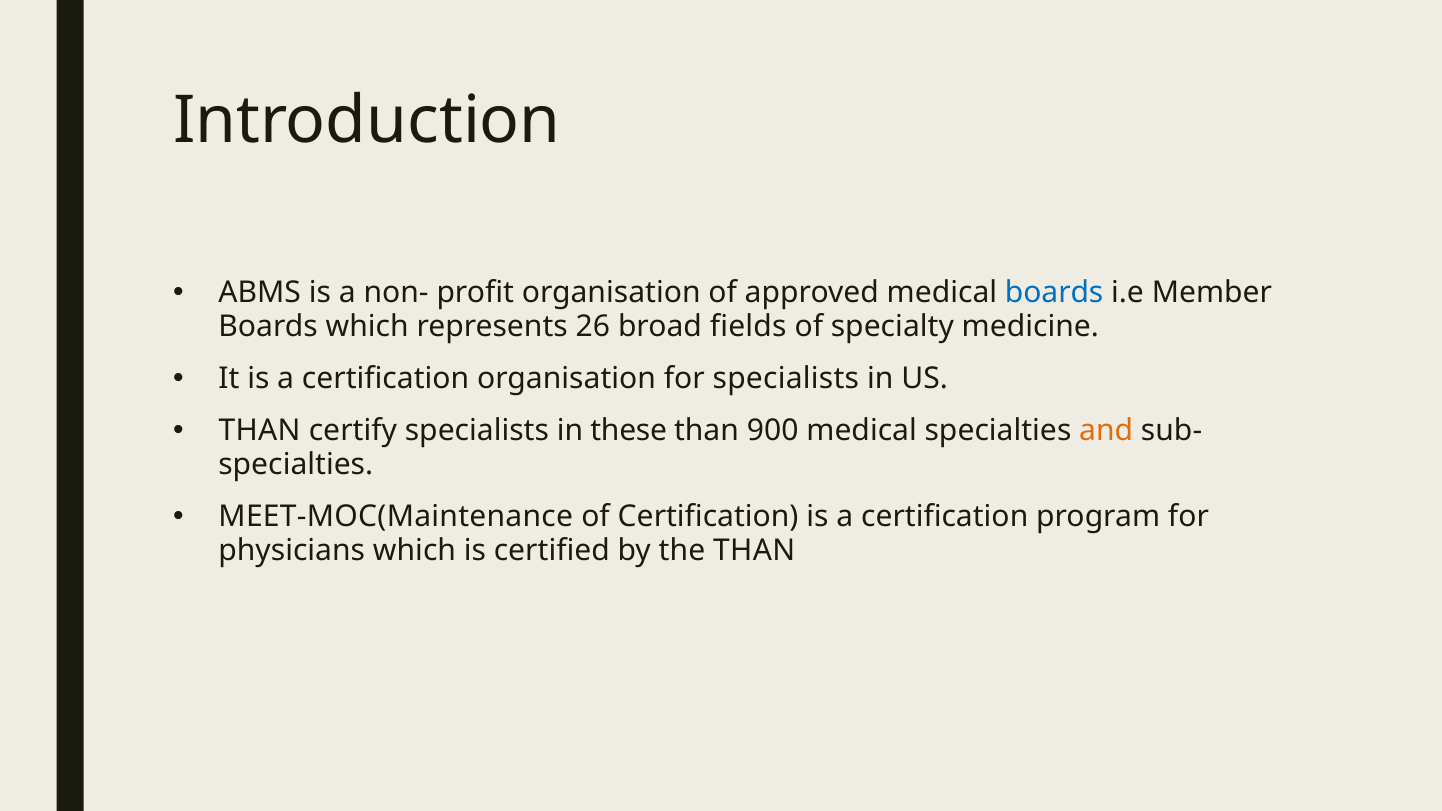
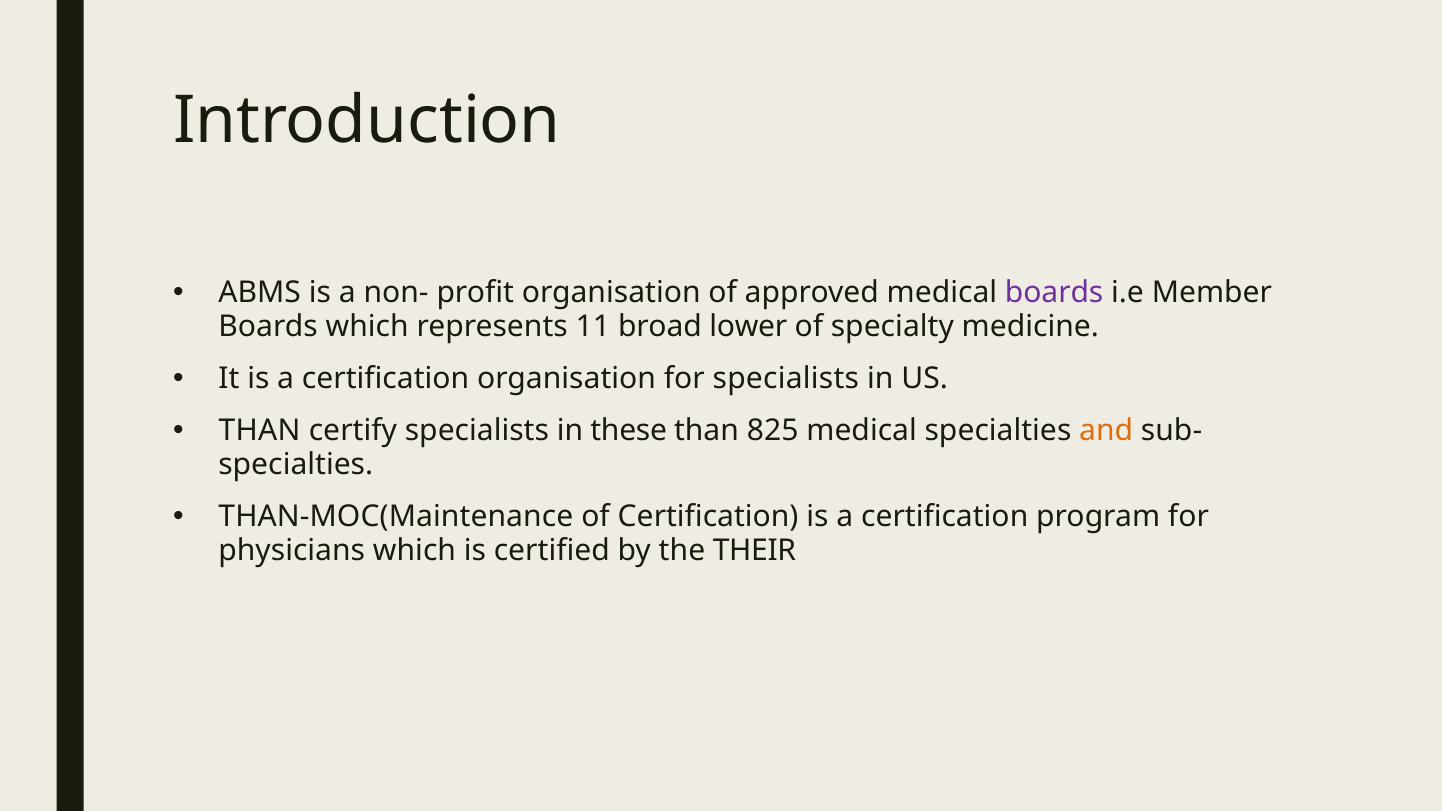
boards at (1054, 293) colour: blue -> purple
26: 26 -> 11
fields: fields -> lower
900: 900 -> 825
MEET-MOC(Maintenance: MEET-MOC(Maintenance -> THAN-MOC(Maintenance
the THAN: THAN -> THEIR
